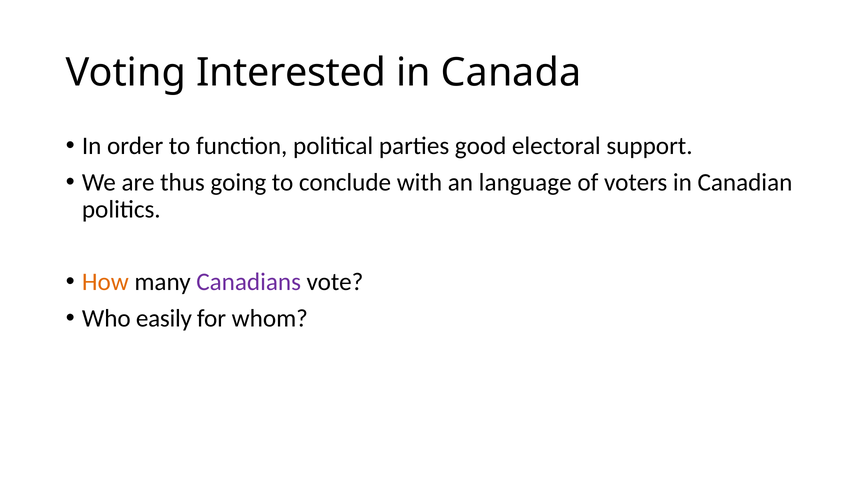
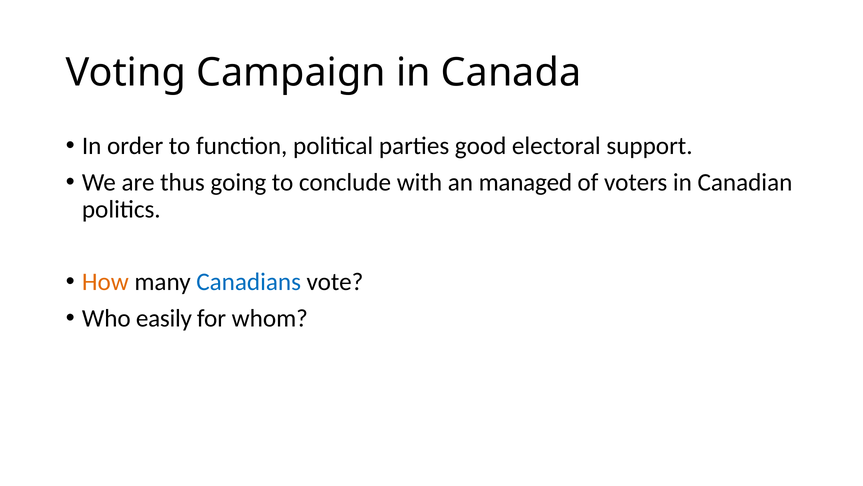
Interested: Interested -> Campaign
language: language -> managed
Canadians colour: purple -> blue
